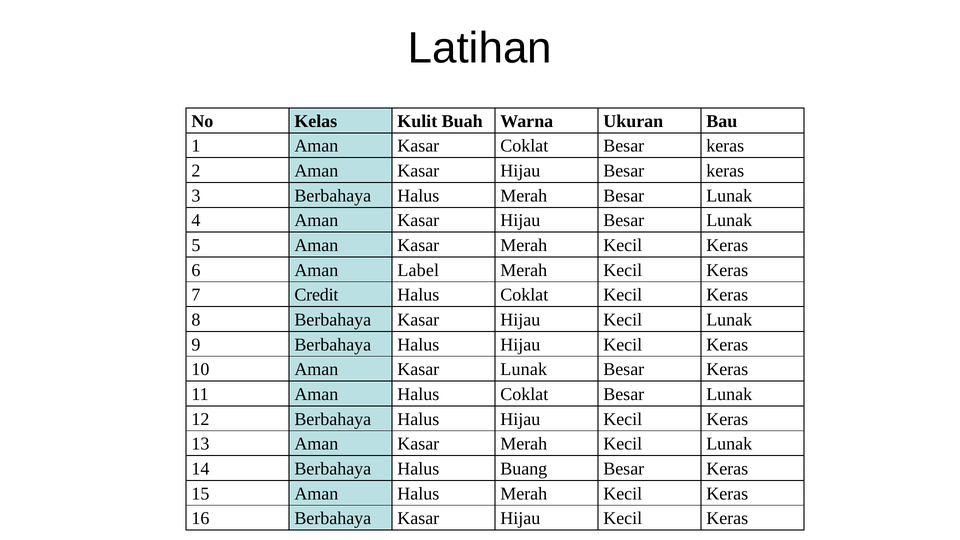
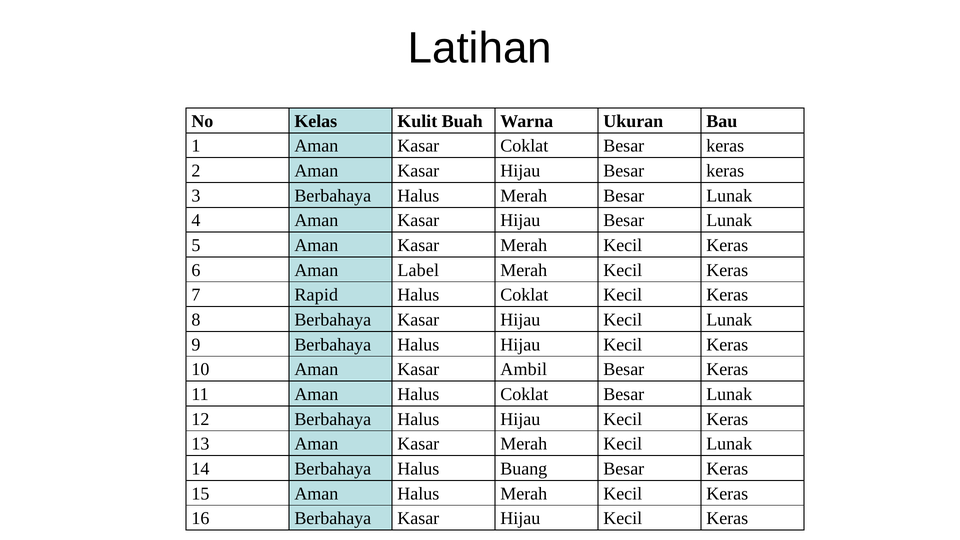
Credit: Credit -> Rapid
Kasar Lunak: Lunak -> Ambil
